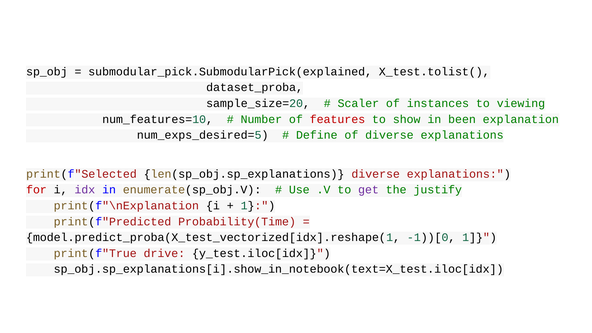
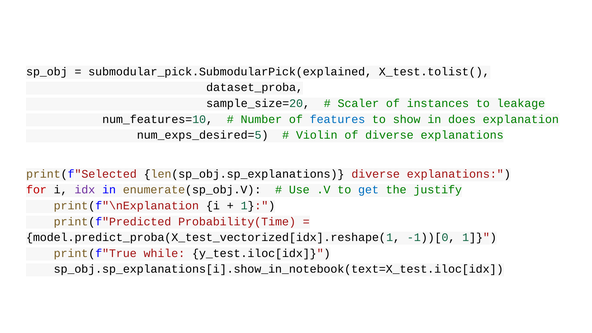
viewing: viewing -> leakage
features colour: red -> blue
been: been -> does
Define: Define -> Violin
get colour: purple -> blue
drive: drive -> while
